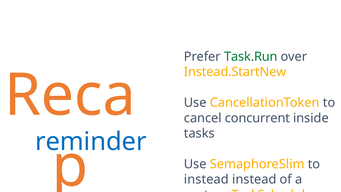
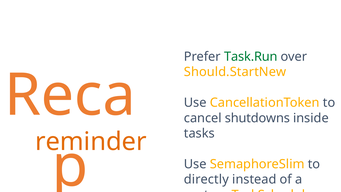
Instead.StartNew: Instead.StartNew -> Should.StartNew
concurrent: concurrent -> shutdowns
reminder colour: blue -> orange
instead at (206, 179): instead -> directly
